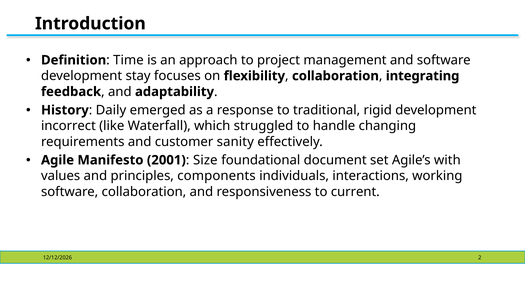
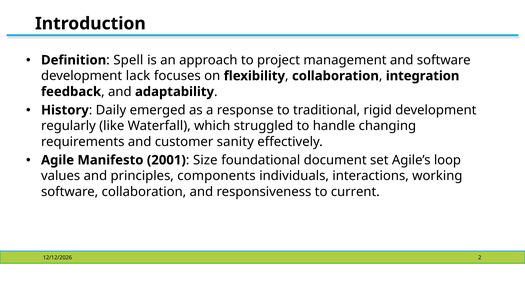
Time: Time -> Spell
stay: stay -> lack
integrating: integrating -> integration
incorrect: incorrect -> regularly
with: with -> loop
